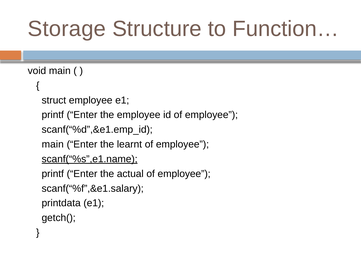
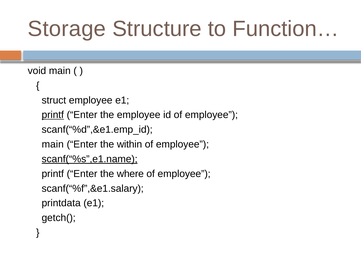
printf at (53, 115) underline: none -> present
learnt: learnt -> within
actual: actual -> where
